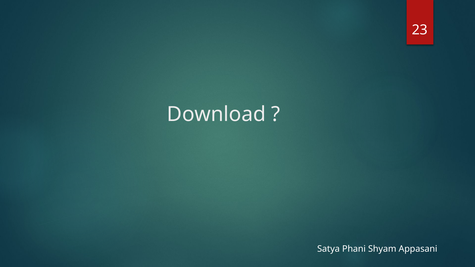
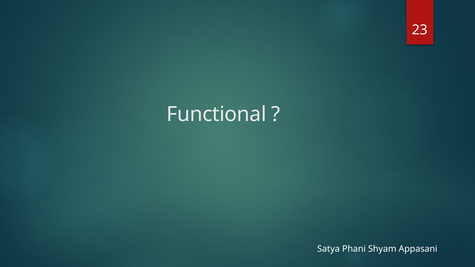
Download: Download -> Functional
